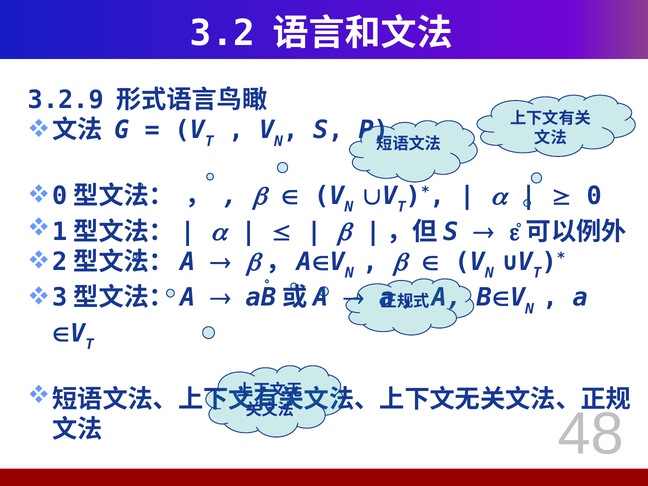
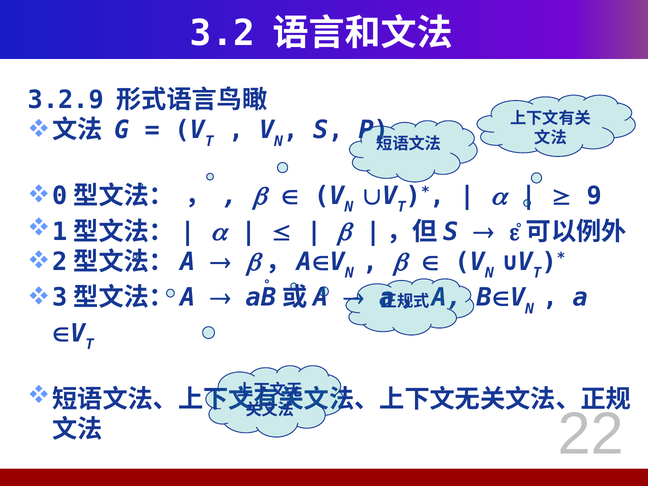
0: 0 -> 9
48: 48 -> 22
